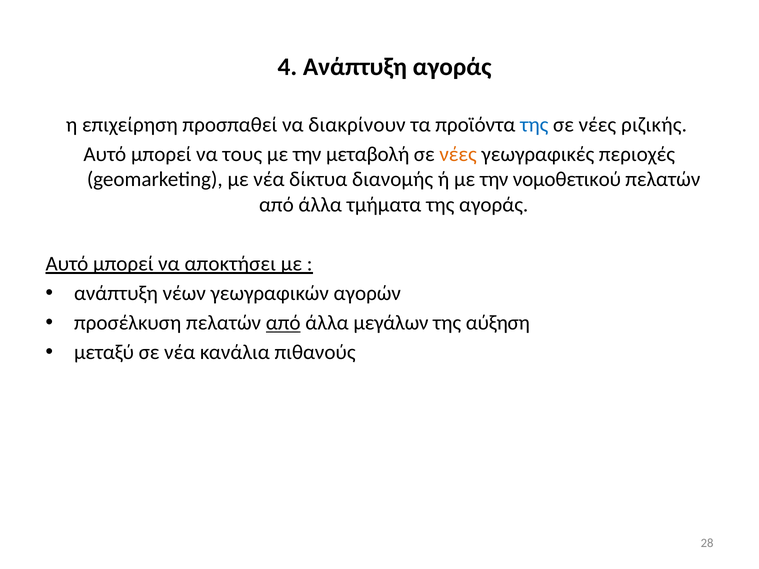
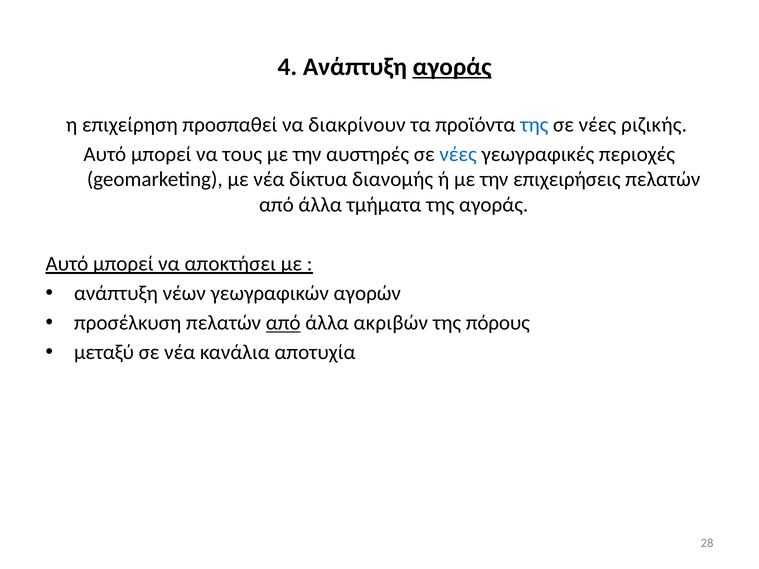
αγοράς at (452, 67) underline: none -> present
μεταβολή: μεταβολή -> αυστηρές
νέες at (458, 154) colour: orange -> blue
νομοθετικού: νομοθετικού -> επιχειρήσεις
μεγάλων: μεγάλων -> ακριβών
αύξηση: αύξηση -> πόρους
πιθανούς: πιθανούς -> αποτυχία
